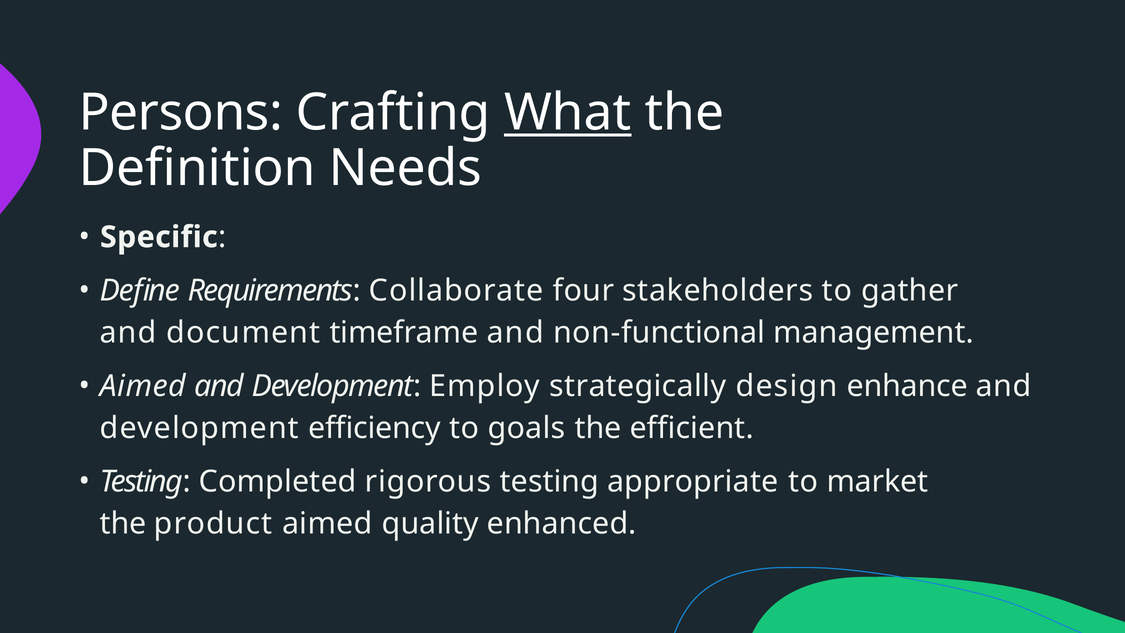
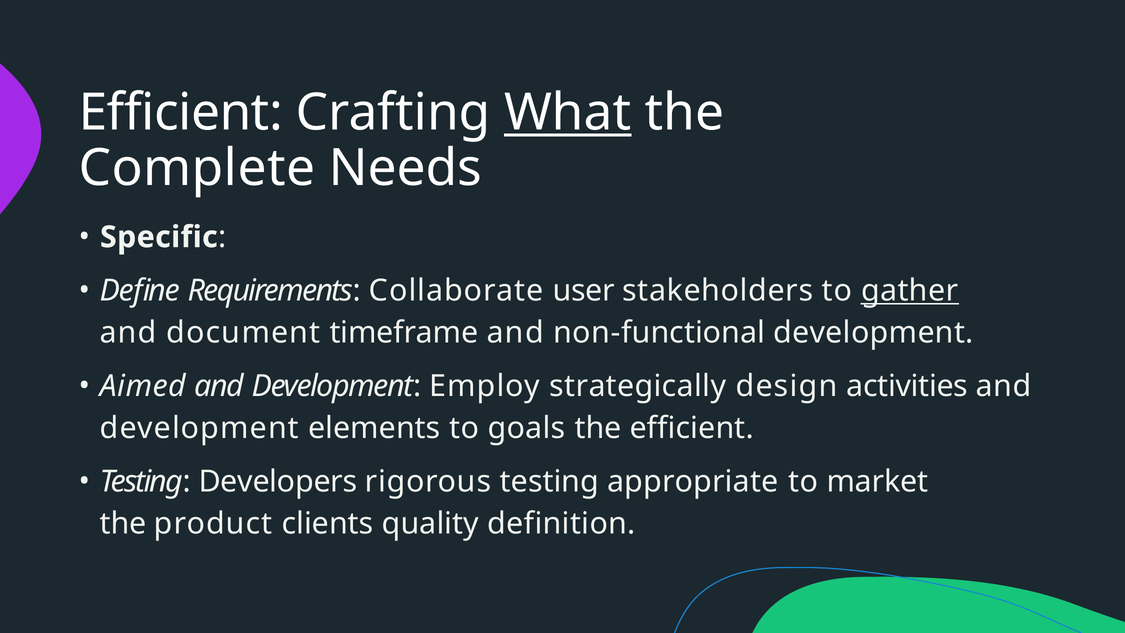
Persons at (181, 113): Persons -> Efficient
Definition: Definition -> Complete
four: four -> user
gather underline: none -> present
non-functional management: management -> development
enhance: enhance -> activities
efficiency: efficiency -> elements
Completed: Completed -> Developers
product aimed: aimed -> clients
enhanced: enhanced -> definition
